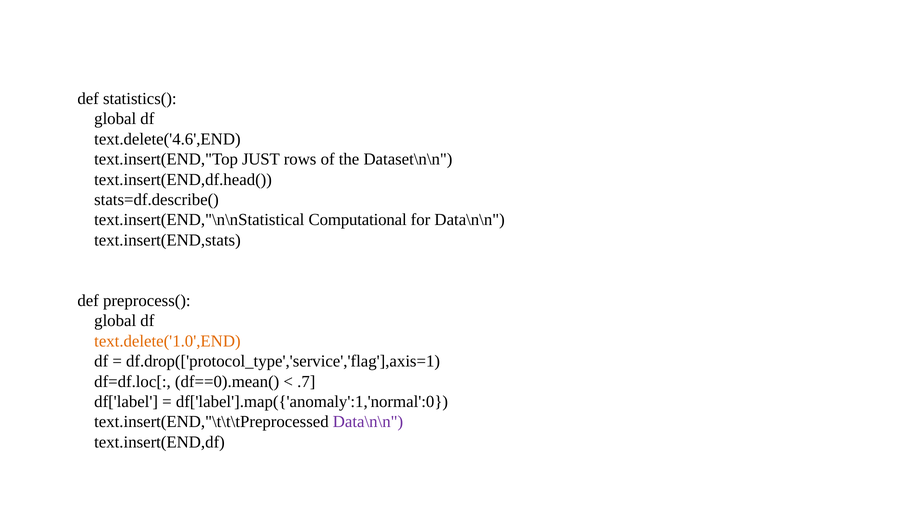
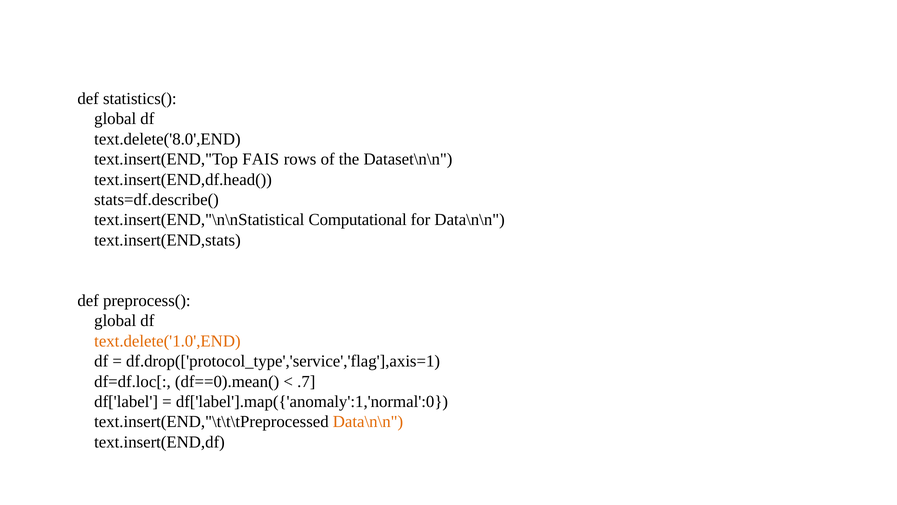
text.delete('4.6',END: text.delete('4.6',END -> text.delete('8.0',END
JUST: JUST -> FAIS
Data\n\n at (368, 421) colour: purple -> orange
